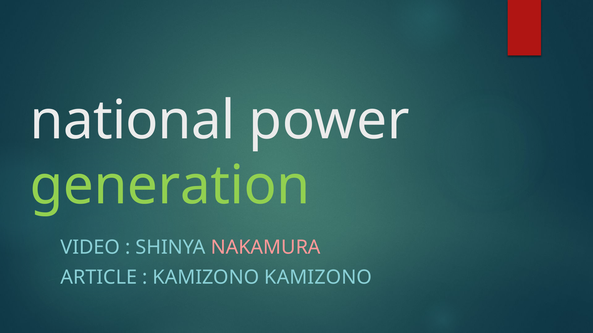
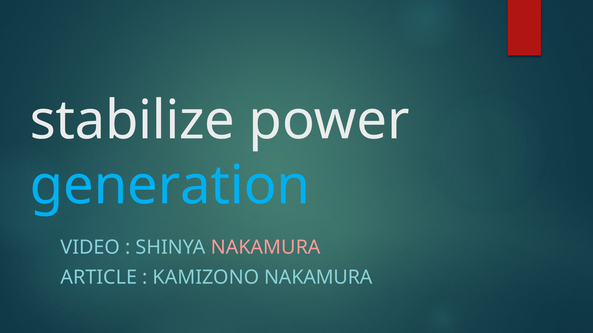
national: national -> stabilize
generation colour: light green -> light blue
KAMIZONO KAMIZONO: KAMIZONO -> NAKAMURA
